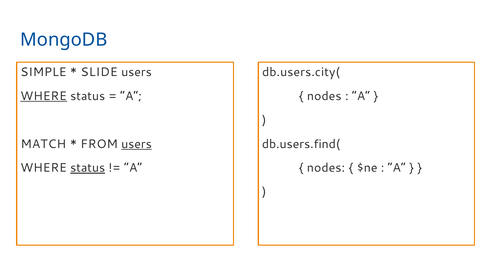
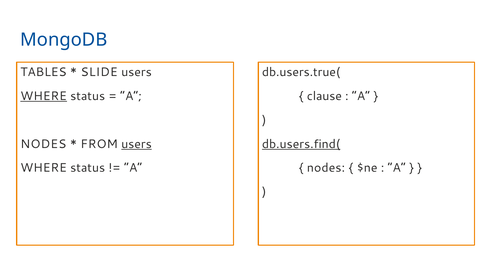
SIMPLE: SIMPLE -> TABLES
db.users.city(: db.users.city( -> db.users.true(
nodes at (324, 96): nodes -> clause
MATCH at (43, 144): MATCH -> NODES
db.users.find( underline: none -> present
status at (88, 168) underline: present -> none
